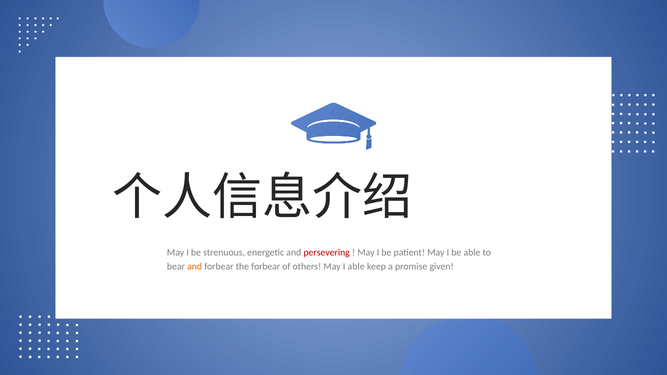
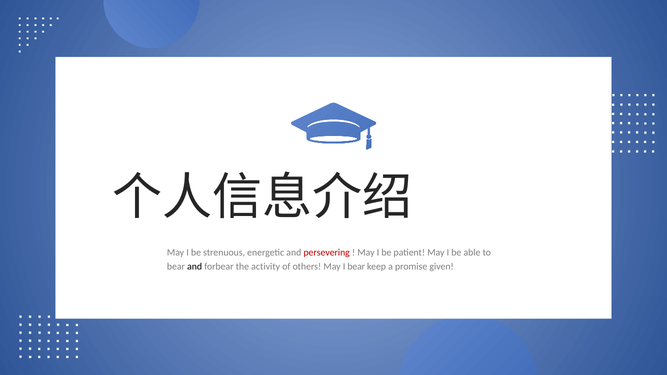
and at (195, 267) colour: orange -> black
the forbear: forbear -> activity
I able: able -> bear
